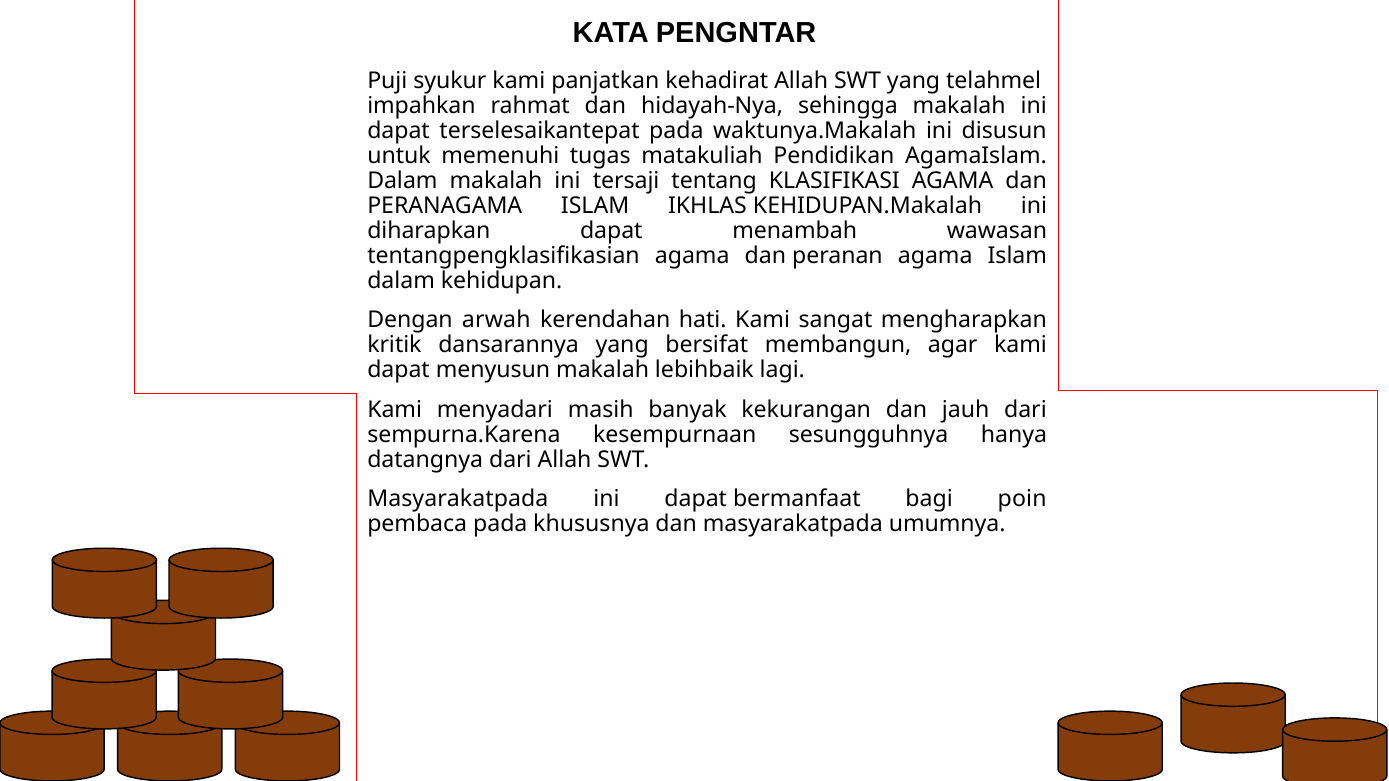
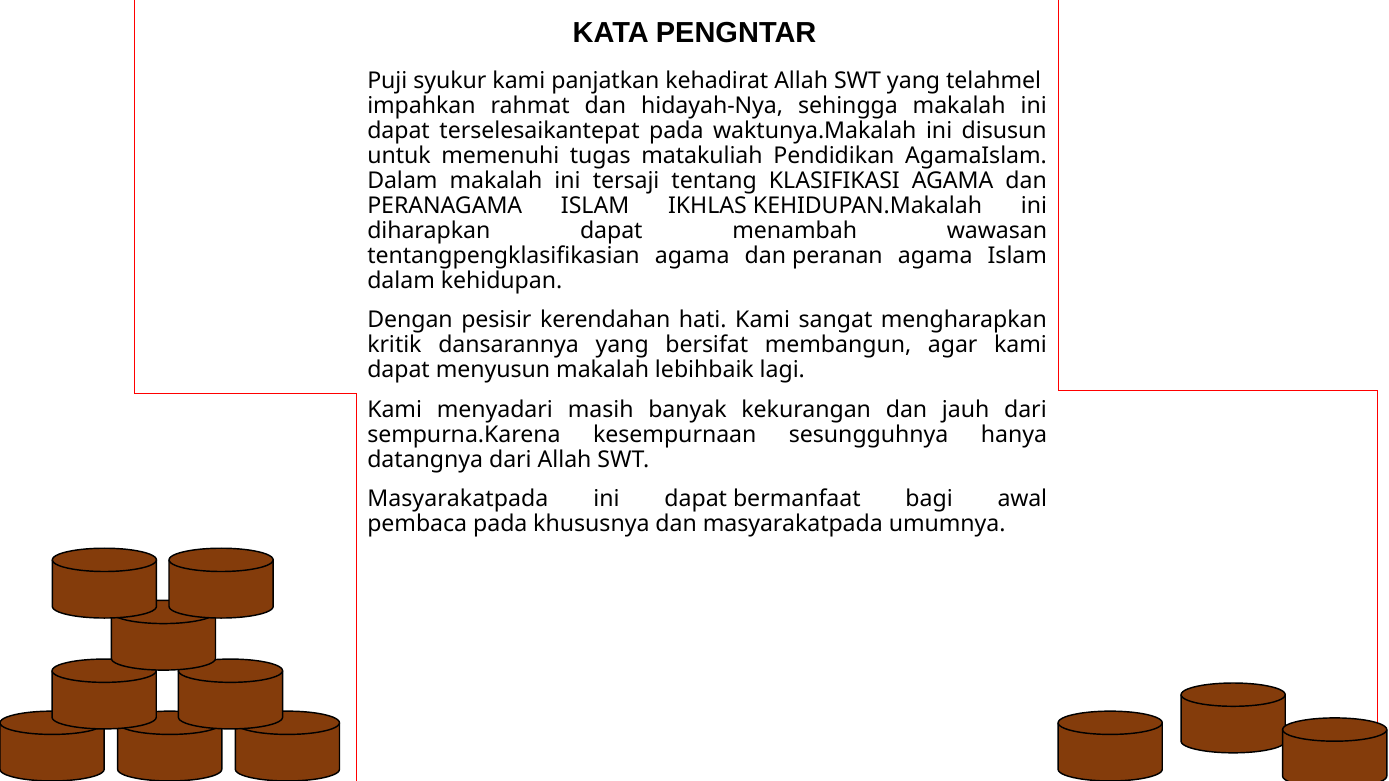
arwah: arwah -> pesisir
poin: poin -> awal
